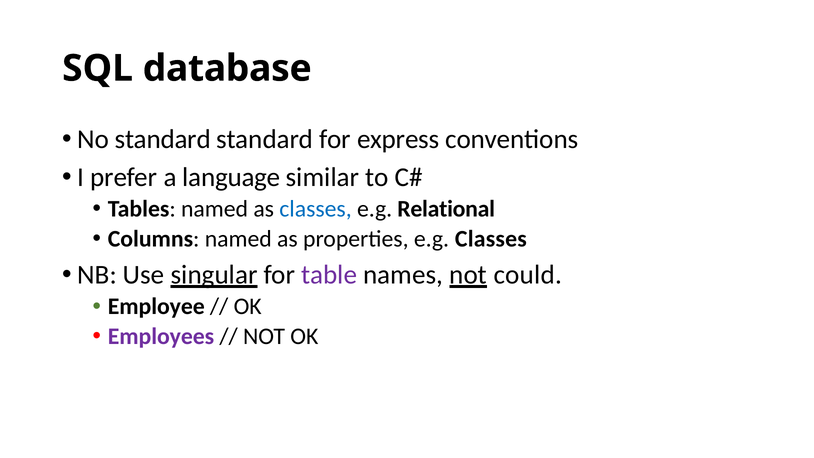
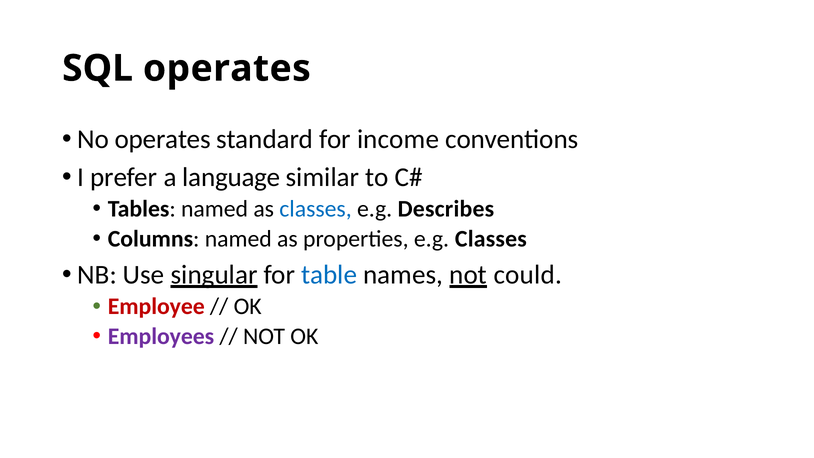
SQL database: database -> operates
No standard: standard -> operates
express: express -> income
Relational: Relational -> Describes
table colour: purple -> blue
Employee colour: black -> red
